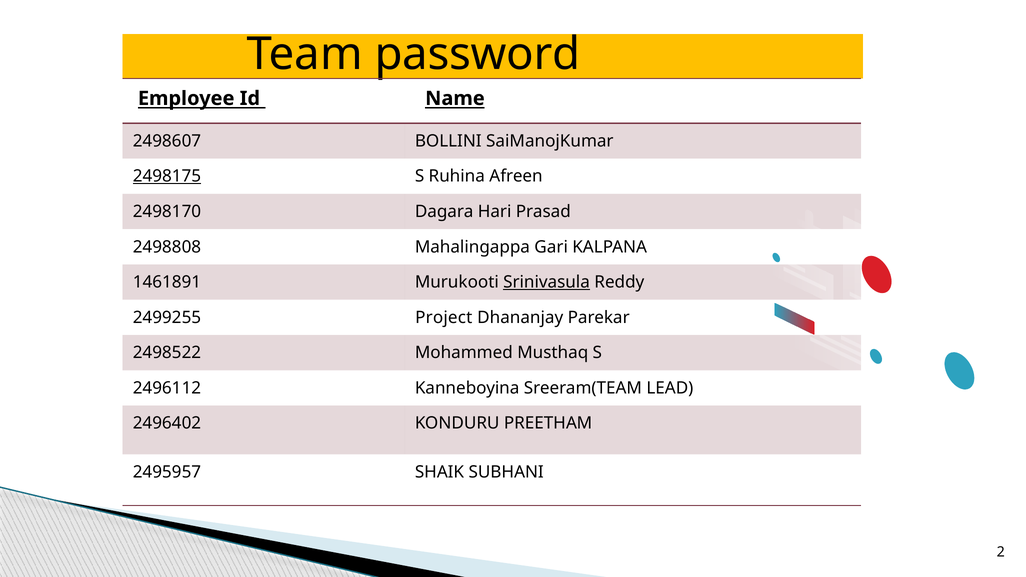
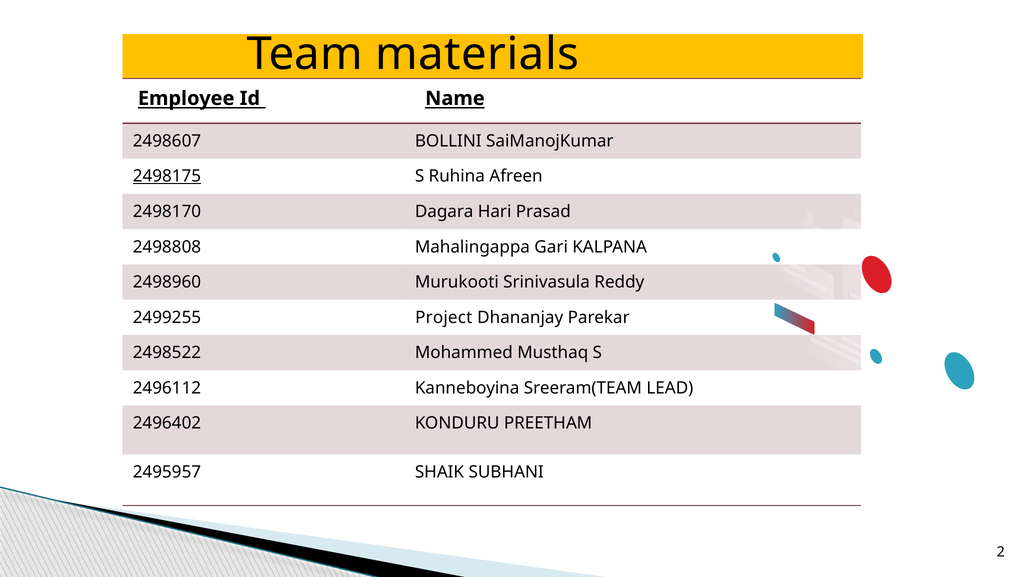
password: password -> materials
1461891: 1461891 -> 2498960
Srinivasula underline: present -> none
